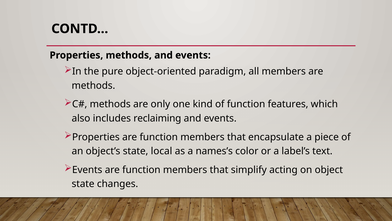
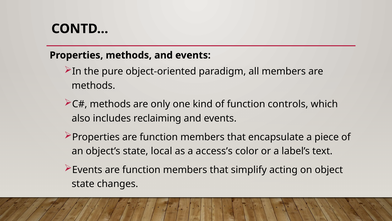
features: features -> controls
names’s: names’s -> access’s
